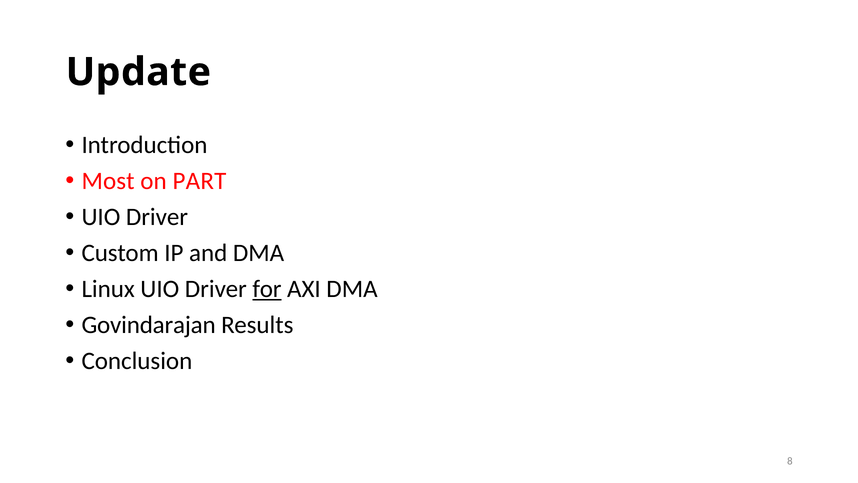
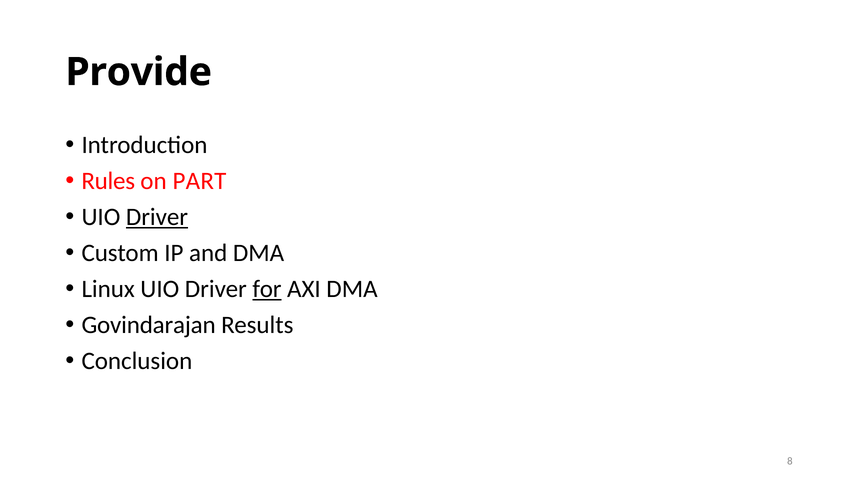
Update: Update -> Provide
Most: Most -> Rules
Driver at (157, 217) underline: none -> present
